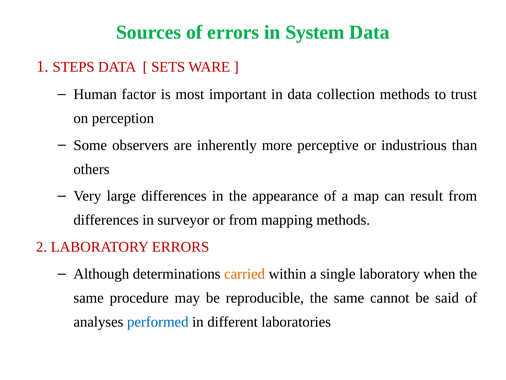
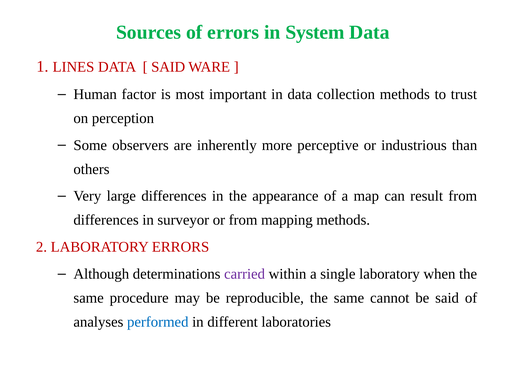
STEPS: STEPS -> LINES
SETS at (168, 67): SETS -> SAID
carried colour: orange -> purple
